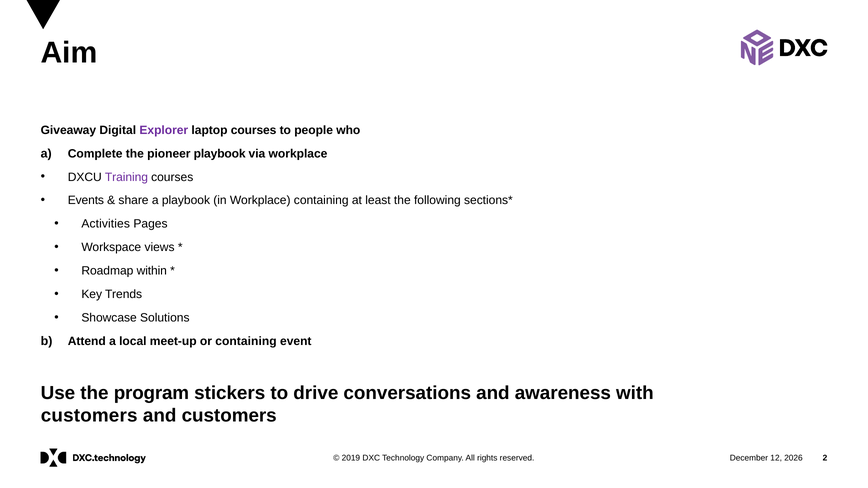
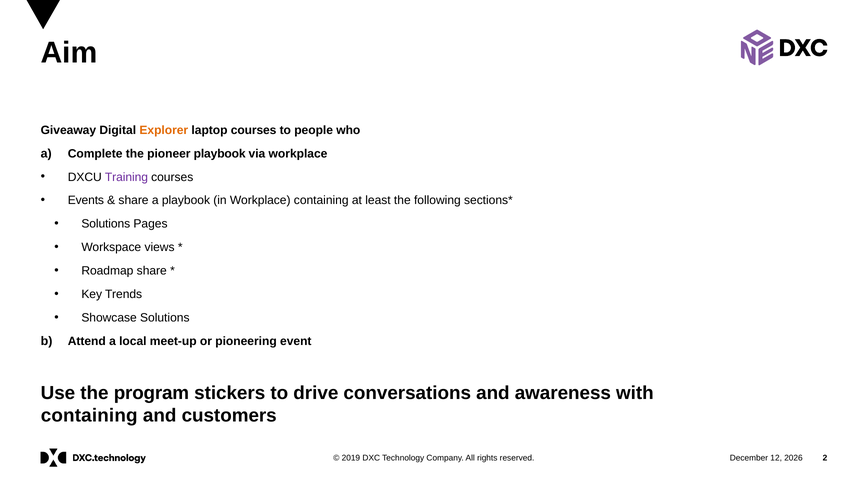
Explorer colour: purple -> orange
Activities at (106, 224): Activities -> Solutions
Roadmap within: within -> share
or containing: containing -> pioneering
customers at (89, 416): customers -> containing
